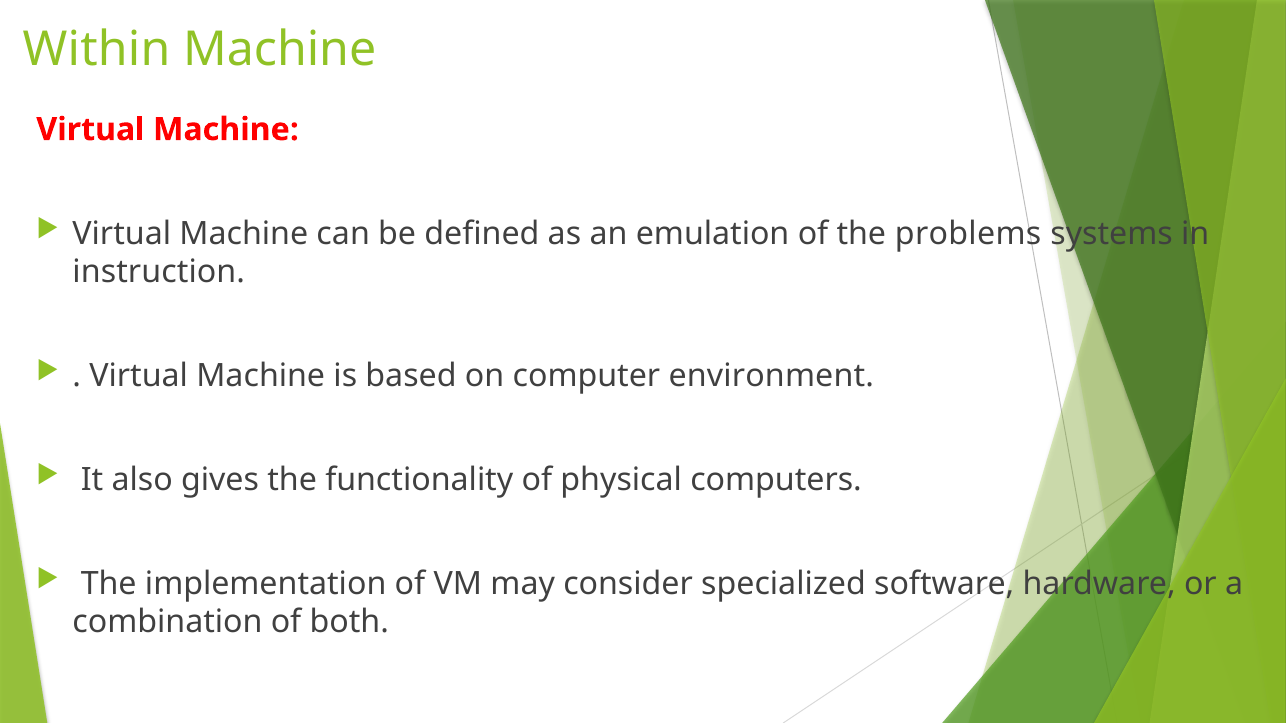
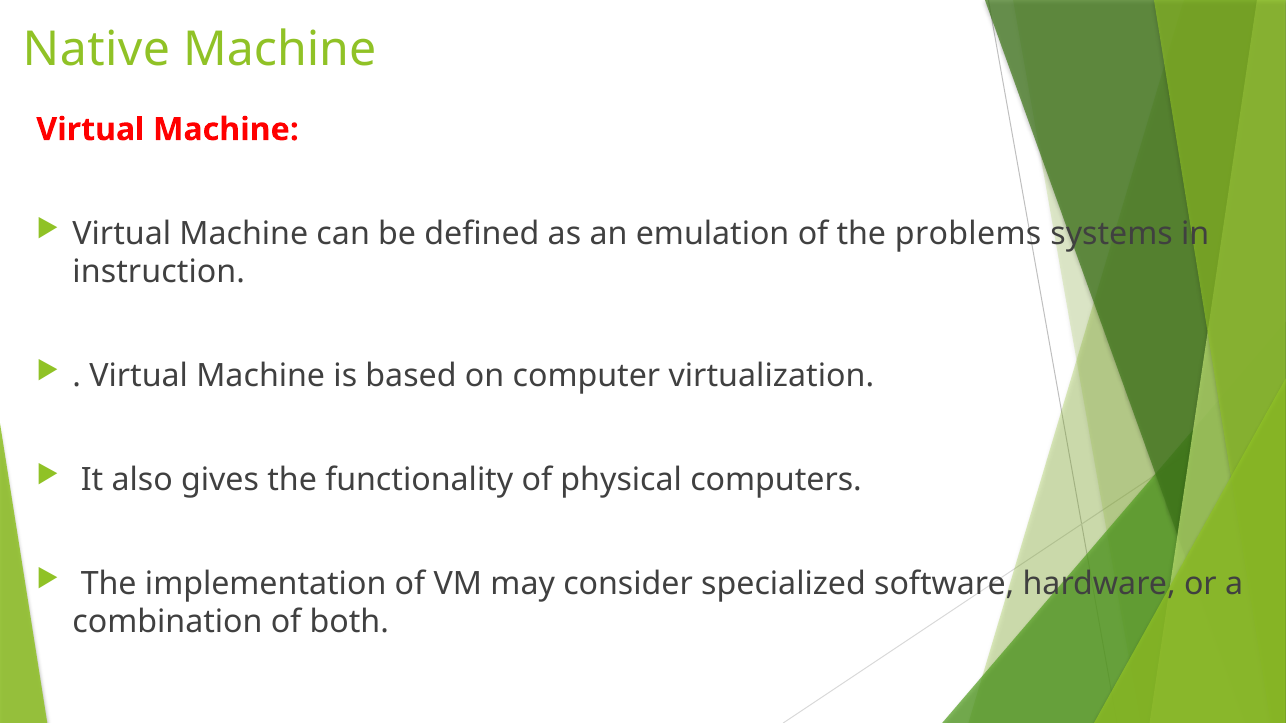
Within: Within -> Native
environment: environment -> virtualization
